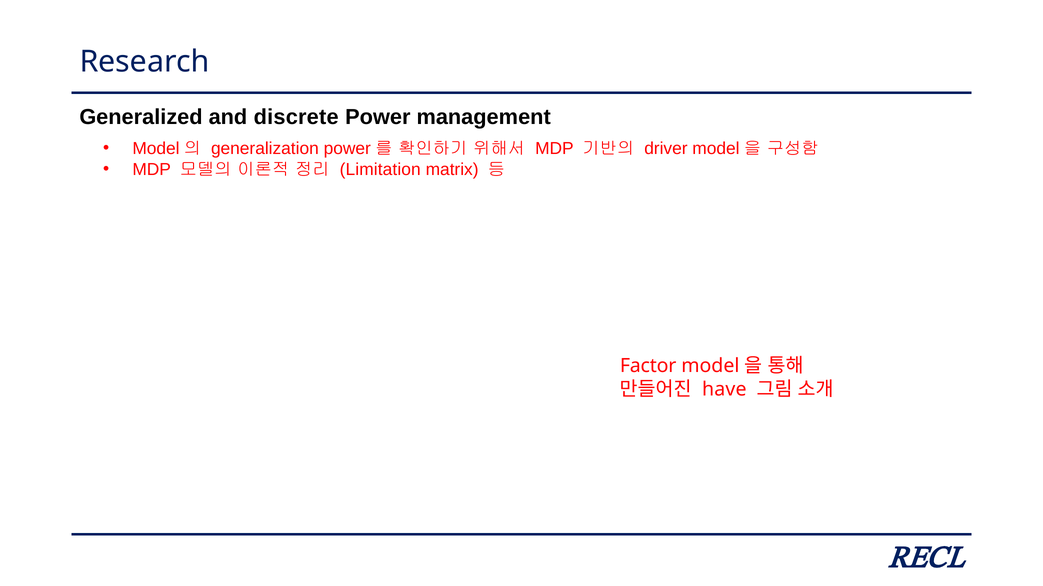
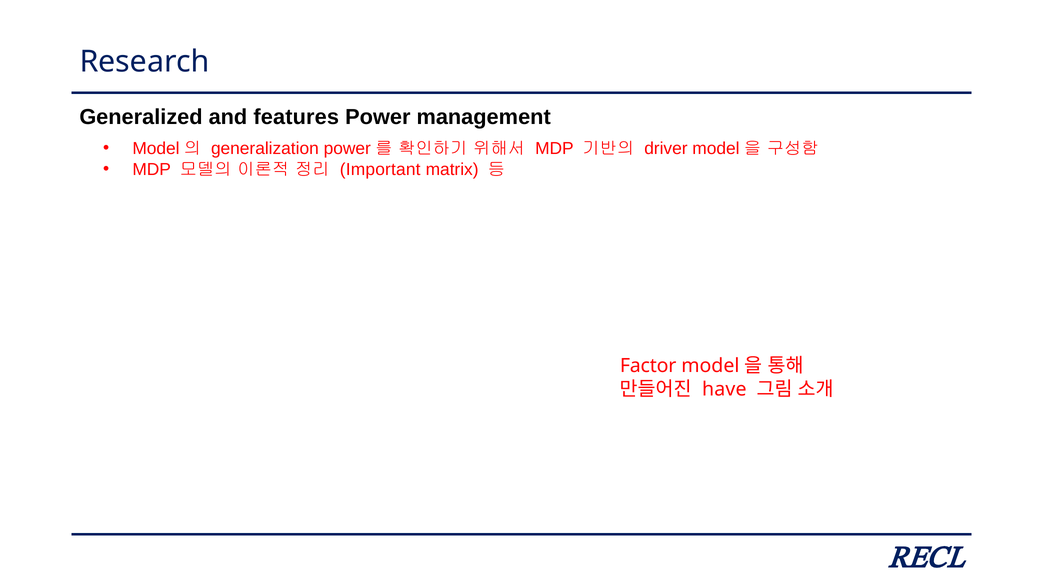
discrete: discrete -> features
Limitation: Limitation -> Important
